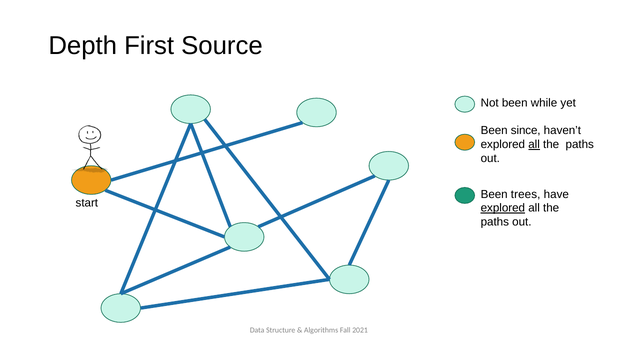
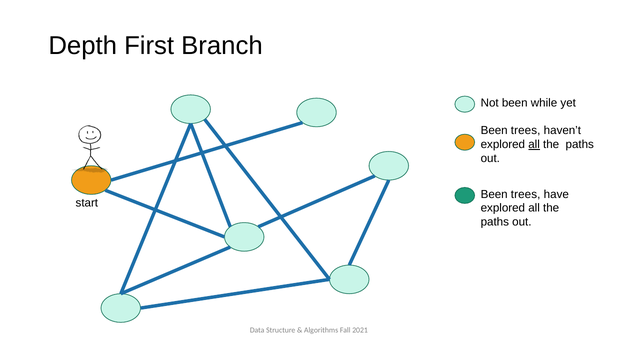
Source: Source -> Branch
since at (526, 131): since -> trees
explored at (503, 208) underline: present -> none
